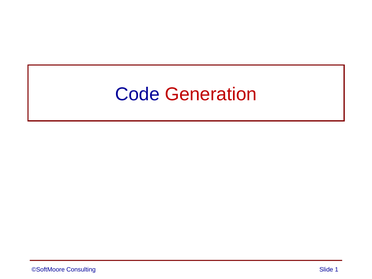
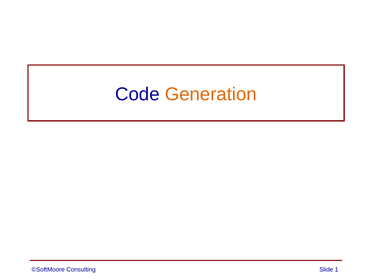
Generation colour: red -> orange
